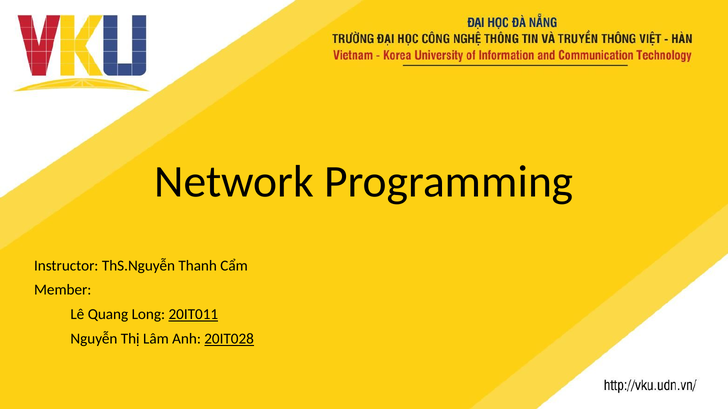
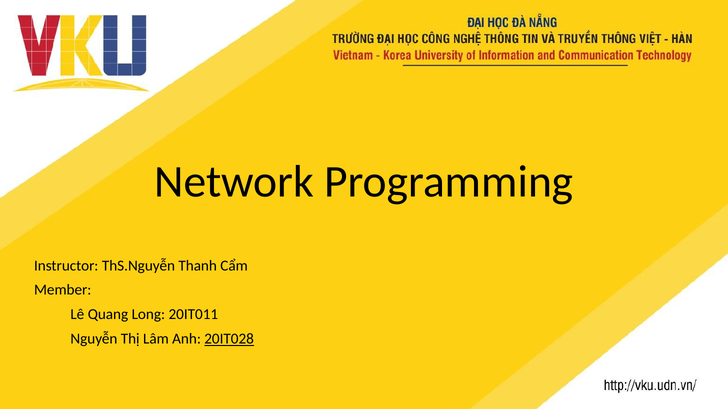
20IT011 underline: present -> none
